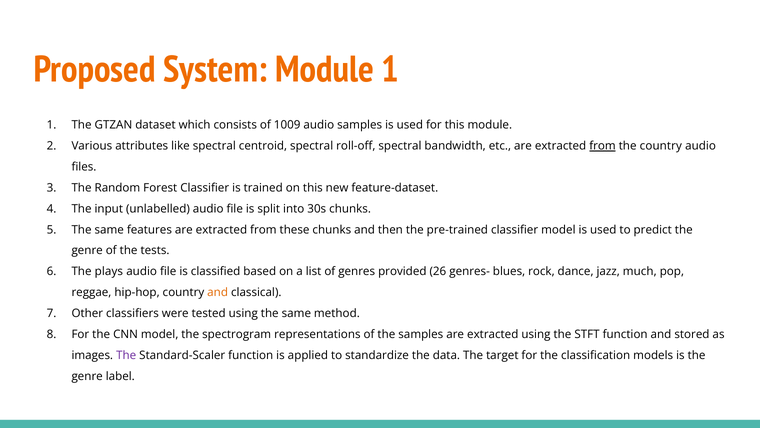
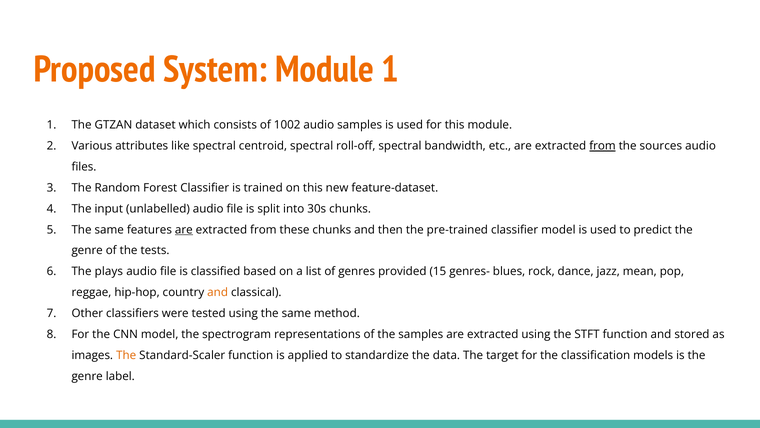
1009: 1009 -> 1002
the country: country -> sources
are at (184, 229) underline: none -> present
26: 26 -> 15
much: much -> mean
The at (126, 355) colour: purple -> orange
